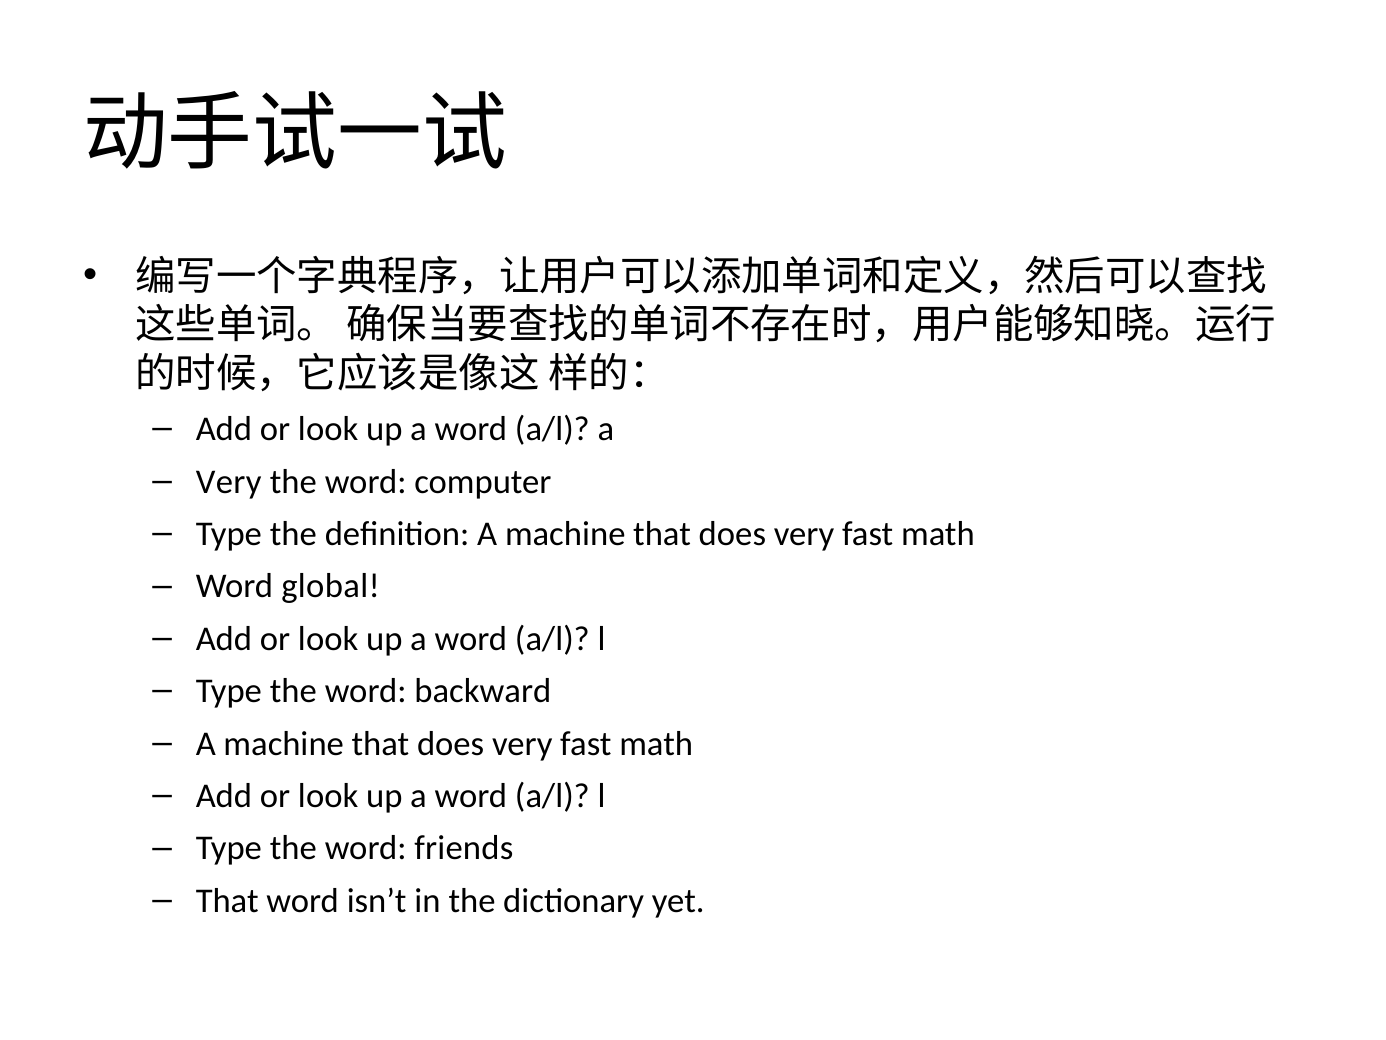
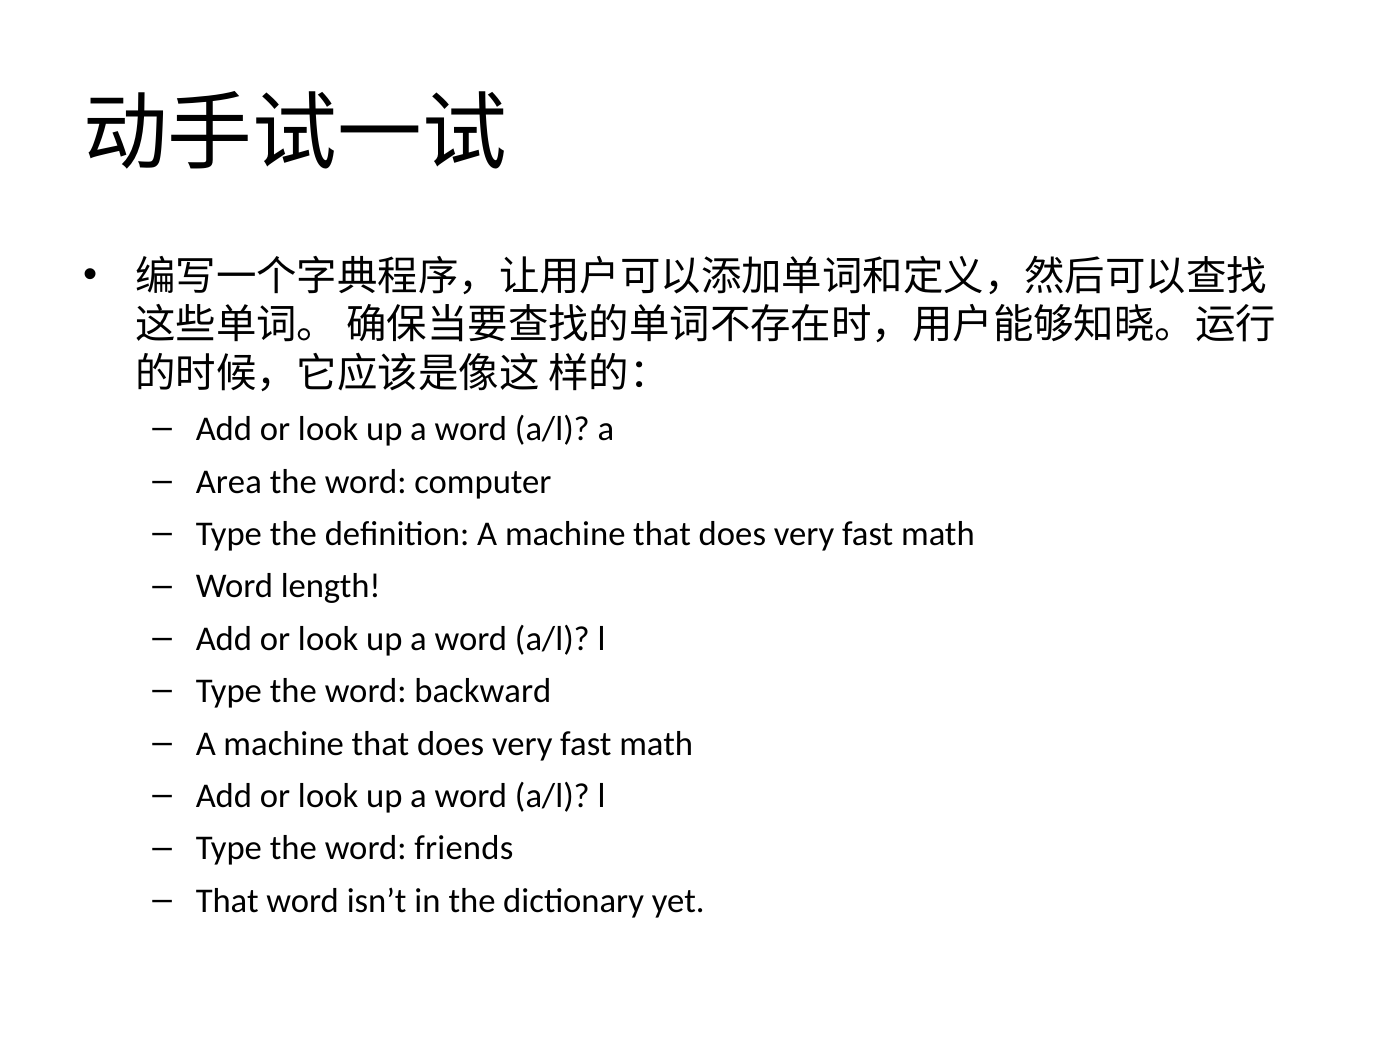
Very at (229, 481): Very -> Area
global: global -> length
